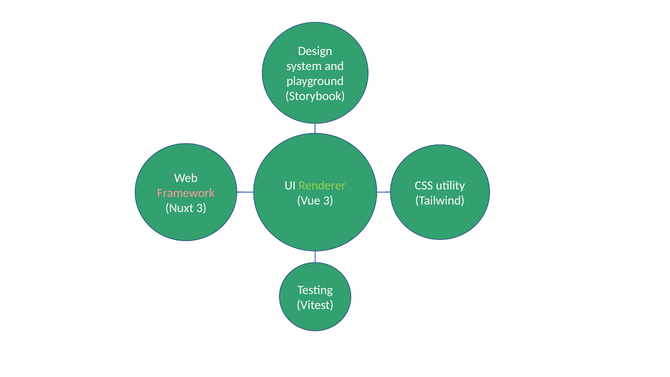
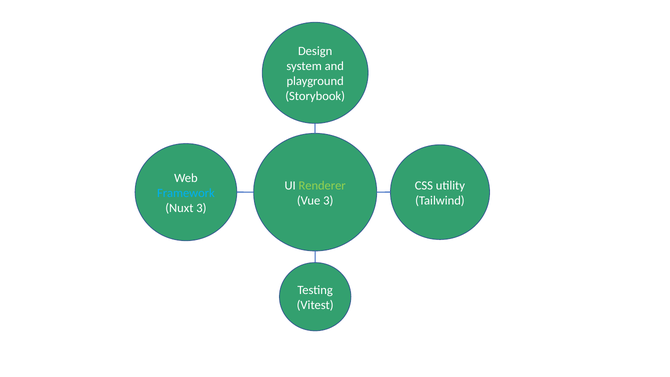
Framework colour: pink -> light blue
